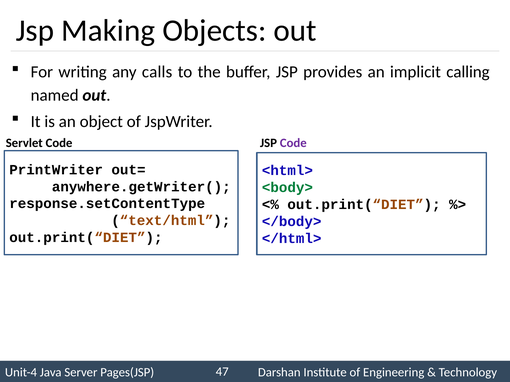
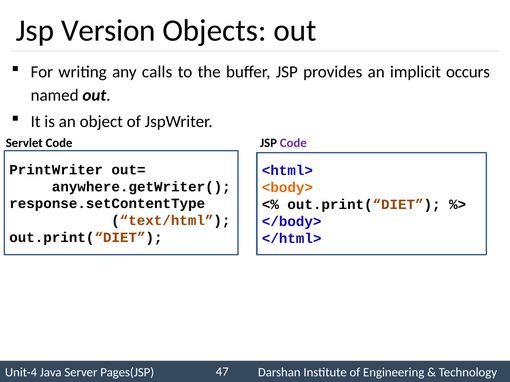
Making: Making -> Version
calling: calling -> occurs
<body> colour: green -> orange
